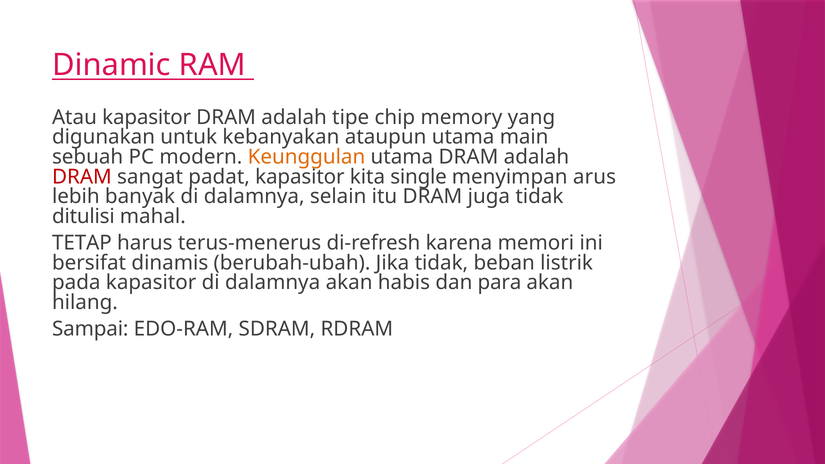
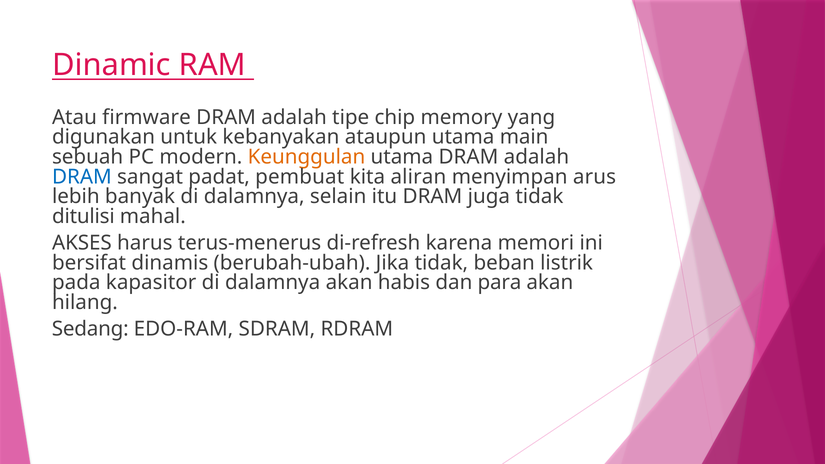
Atau kapasitor: kapasitor -> firmware
DRAM at (82, 177) colour: red -> blue
padat kapasitor: kapasitor -> pembuat
single: single -> aliran
TETAP: TETAP -> AKSES
Sampai: Sampai -> Sedang
